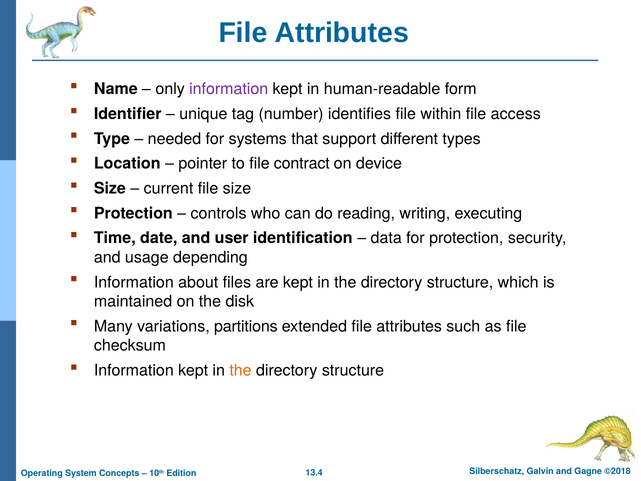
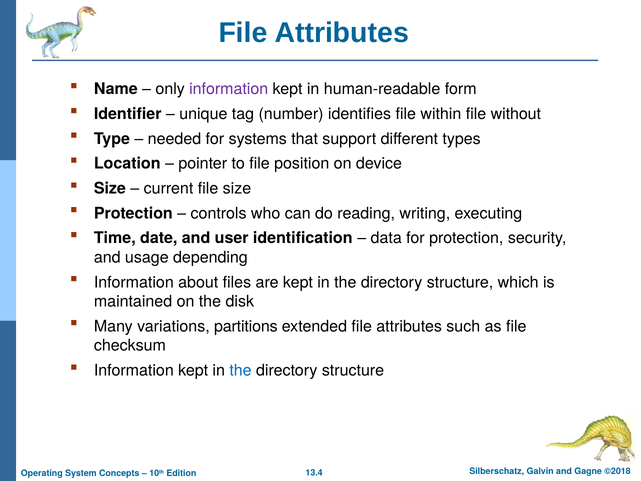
access: access -> without
contract: contract -> position
the at (241, 370) colour: orange -> blue
